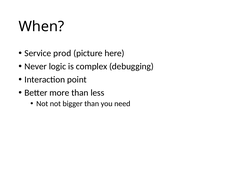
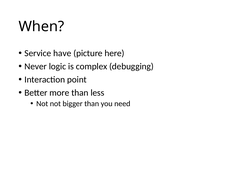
prod: prod -> have
